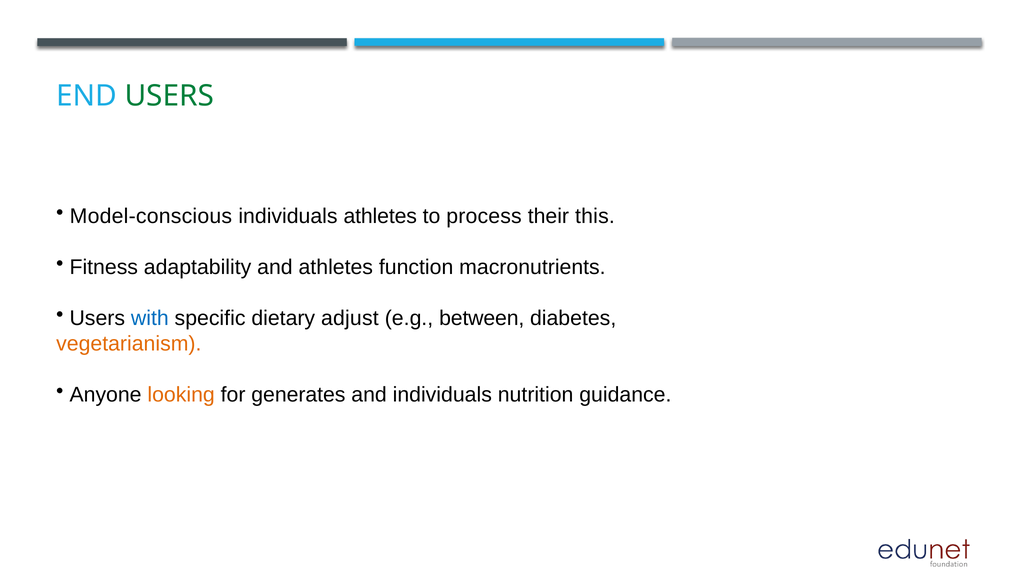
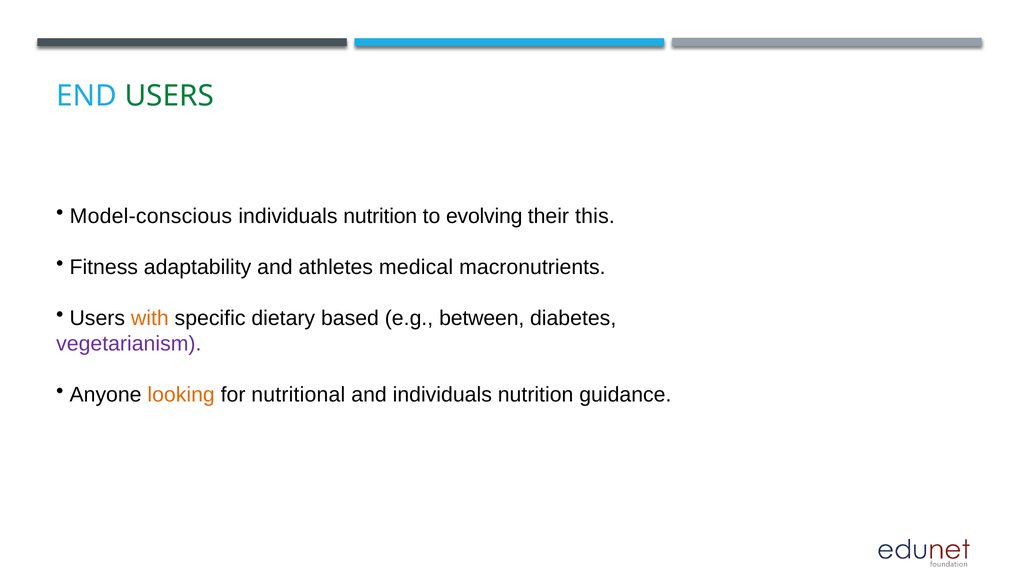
athletes at (380, 216): athletes -> nutrition
process: process -> evolving
function: function -> medical
with colour: blue -> orange
adjust: adjust -> based
vegetarianism colour: orange -> purple
generates: generates -> nutritional
